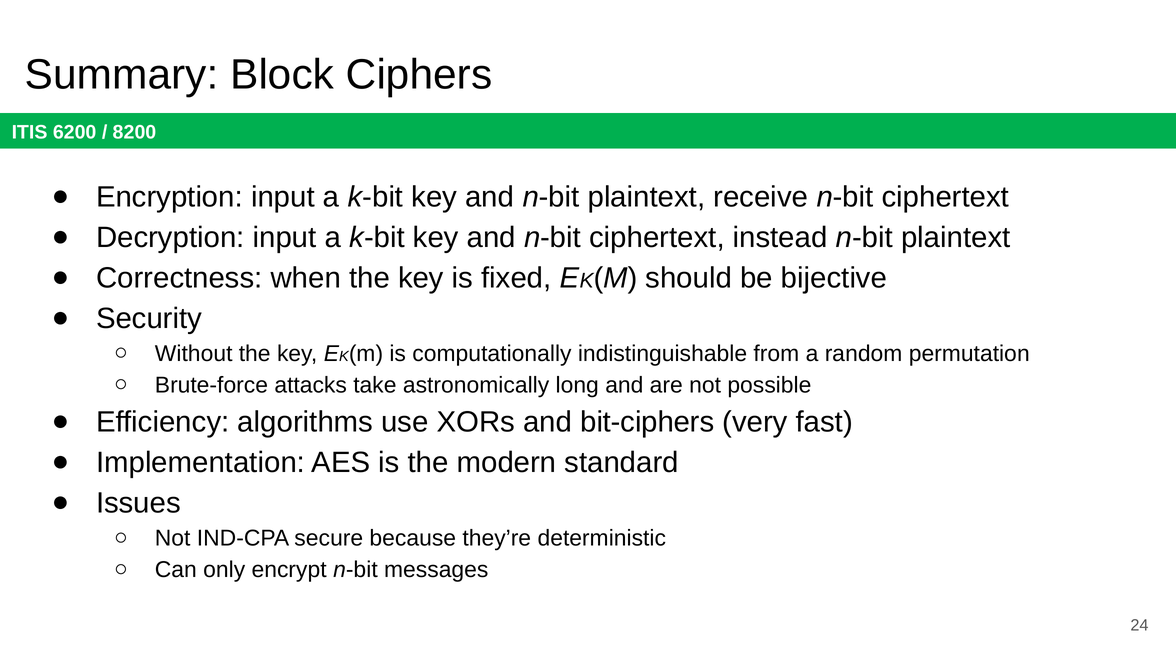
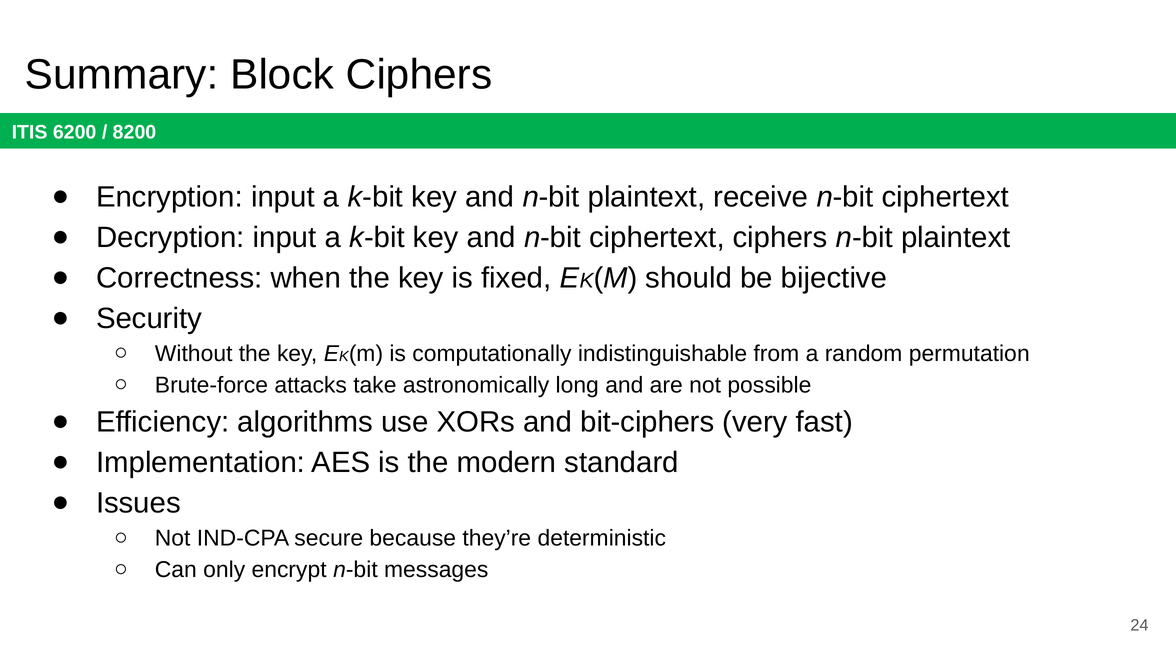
ciphertext instead: instead -> ciphers
